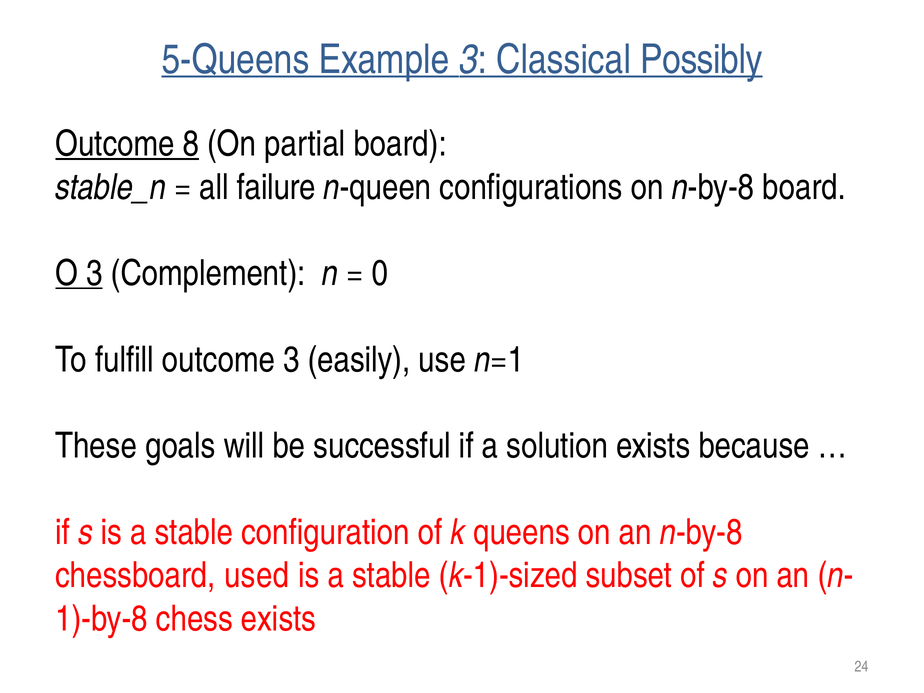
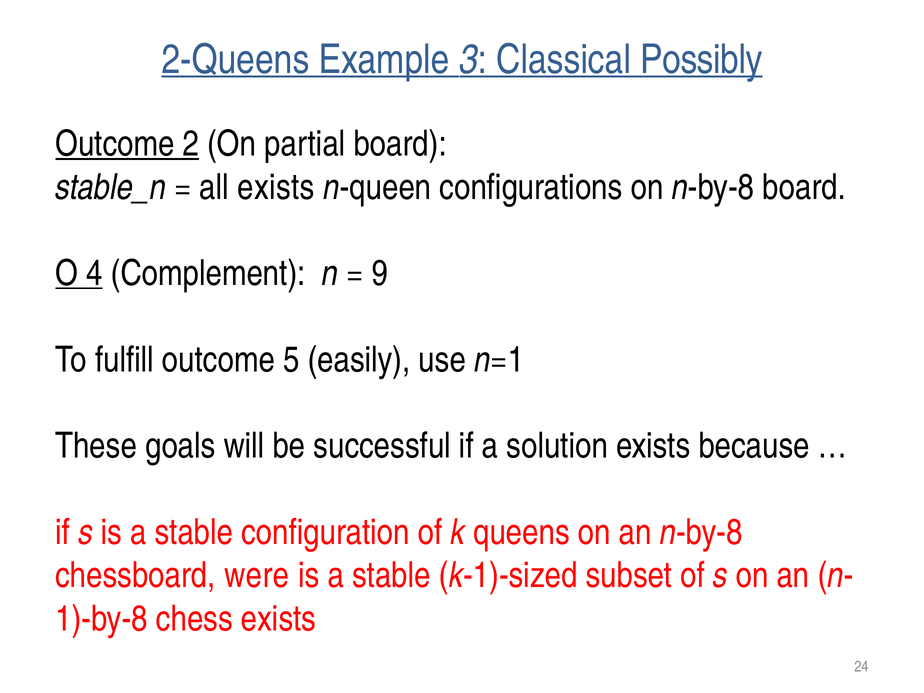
5-Queens: 5-Queens -> 2-Queens
8: 8 -> 2
all failure: failure -> exists
O 3: 3 -> 4
0: 0 -> 9
outcome 3: 3 -> 5
used: used -> were
